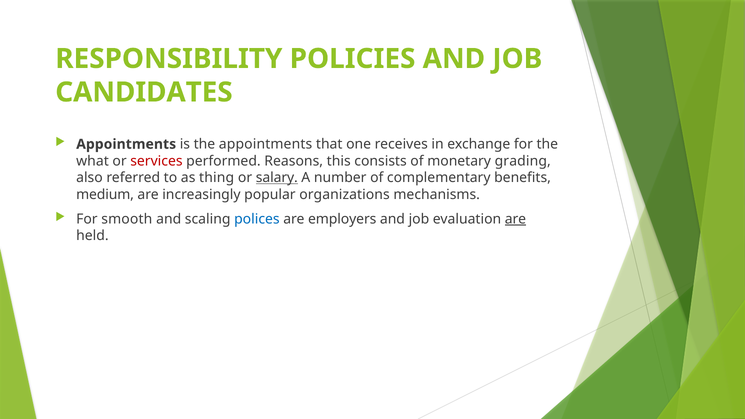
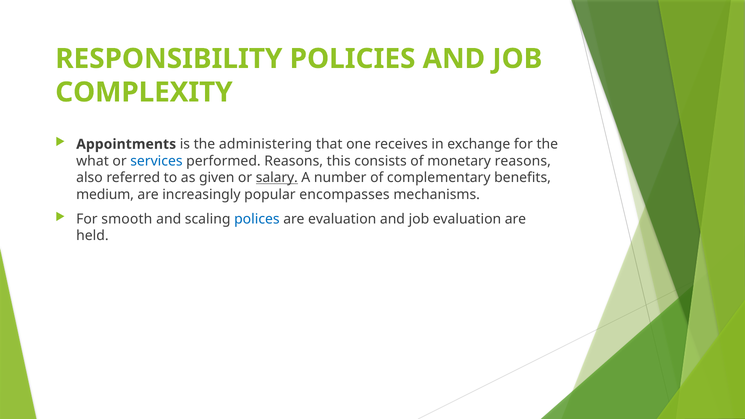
CANDIDATES: CANDIDATES -> COMPLEXITY
the appointments: appointments -> administering
services colour: red -> blue
monetary grading: grading -> reasons
thing: thing -> given
organizations: organizations -> encompasses
are employers: employers -> evaluation
are at (515, 219) underline: present -> none
